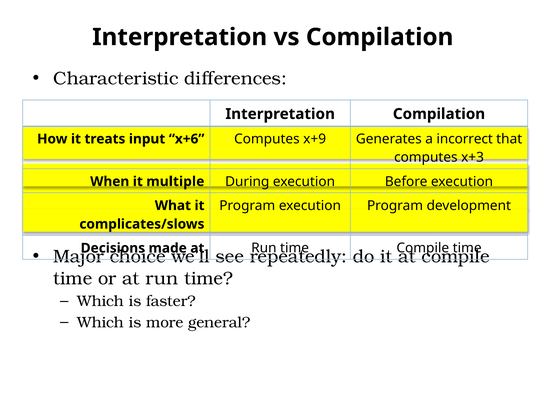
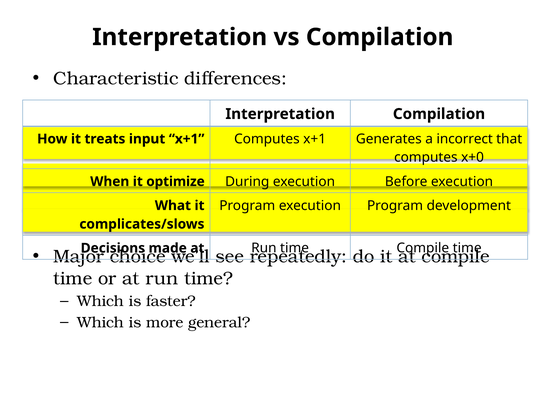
input x+6: x+6 -> x+1
Computes x+9: x+9 -> x+1
x+3: x+3 -> x+0
multiple: multiple -> optimize
